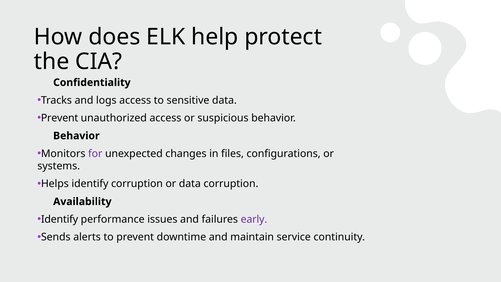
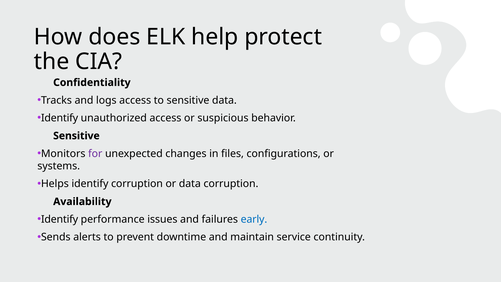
Prevent at (60, 118): Prevent -> Identify
Behavior at (76, 136): Behavior -> Sensitive
early colour: purple -> blue
